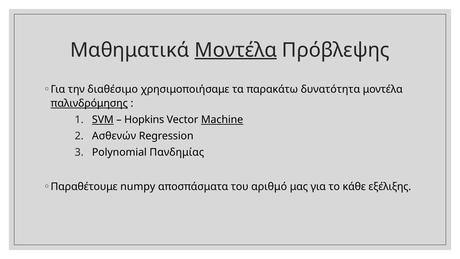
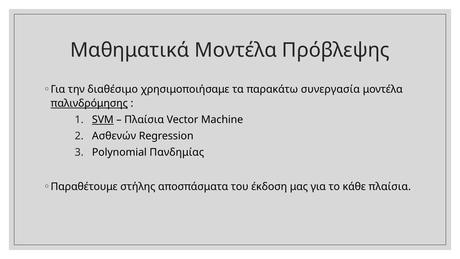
Μοντέλα at (236, 50) underline: present -> none
δυνατότητα: δυνατότητα -> συνεργασία
Hopkins at (144, 120): Hopkins -> Πλαίσια
Machine underline: present -> none
numpy: numpy -> στήλης
αριθμό: αριθμό -> έκδοση
κάθε εξέλιξης: εξέλιξης -> πλαίσια
